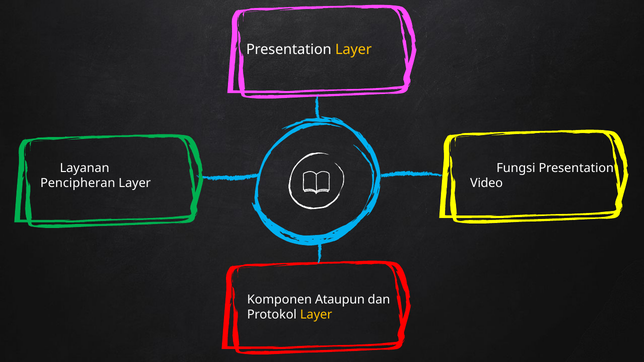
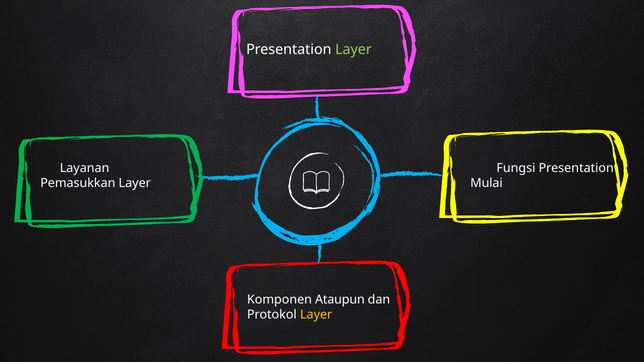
Layer at (353, 50) colour: yellow -> light green
Pencipheran: Pencipheran -> Pemasukkan
Video: Video -> Mulai
